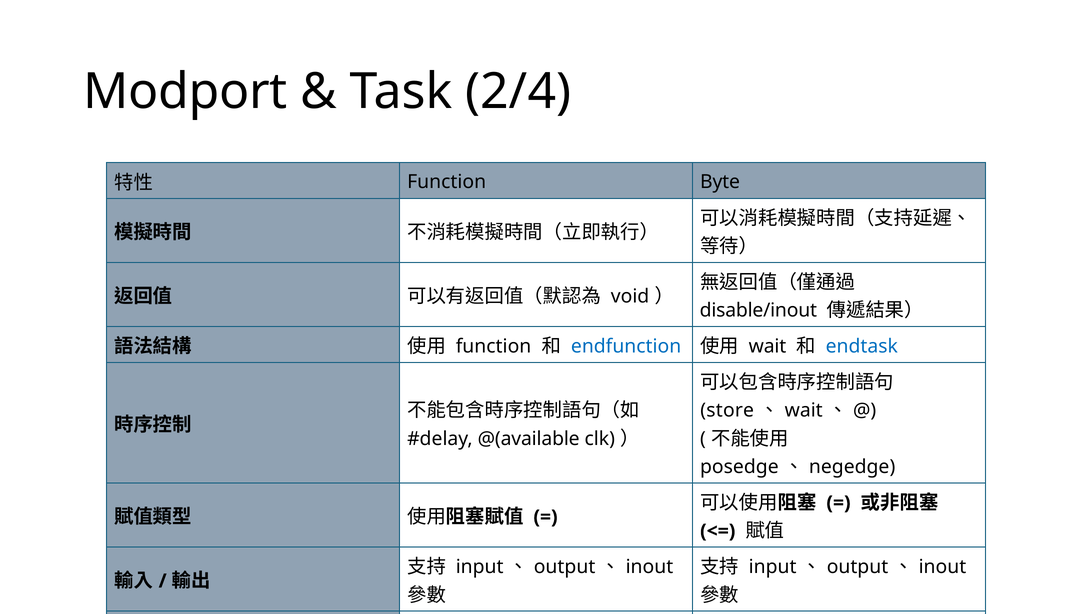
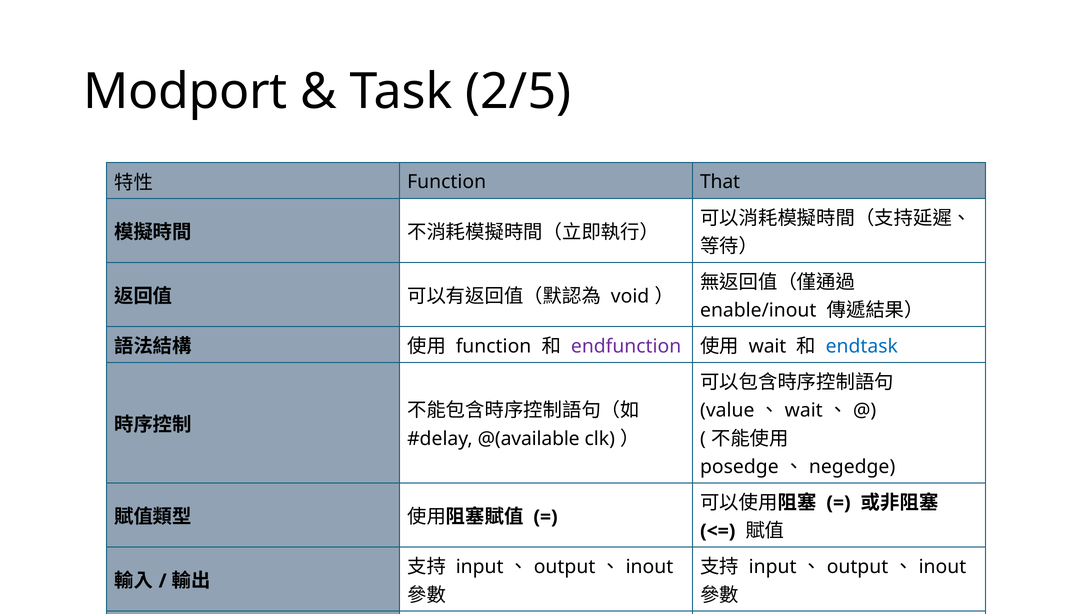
2/4: 2/4 -> 2/5
Byte: Byte -> That
disable/inout: disable/inout -> enable/inout
endfunction colour: blue -> purple
store: store -> value
